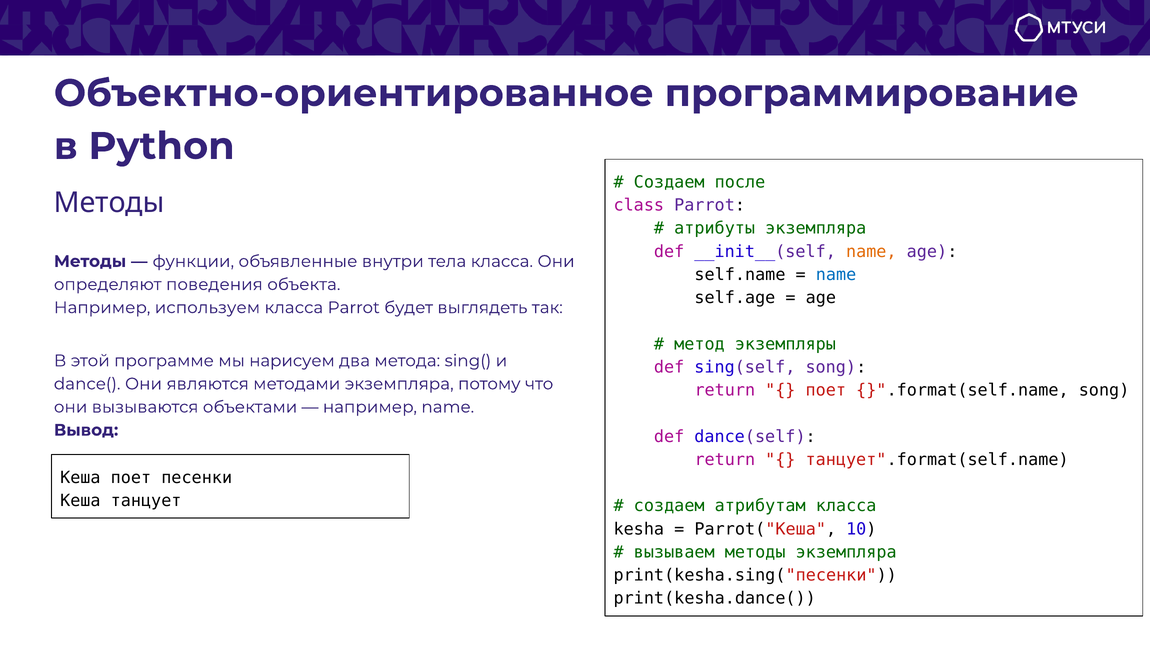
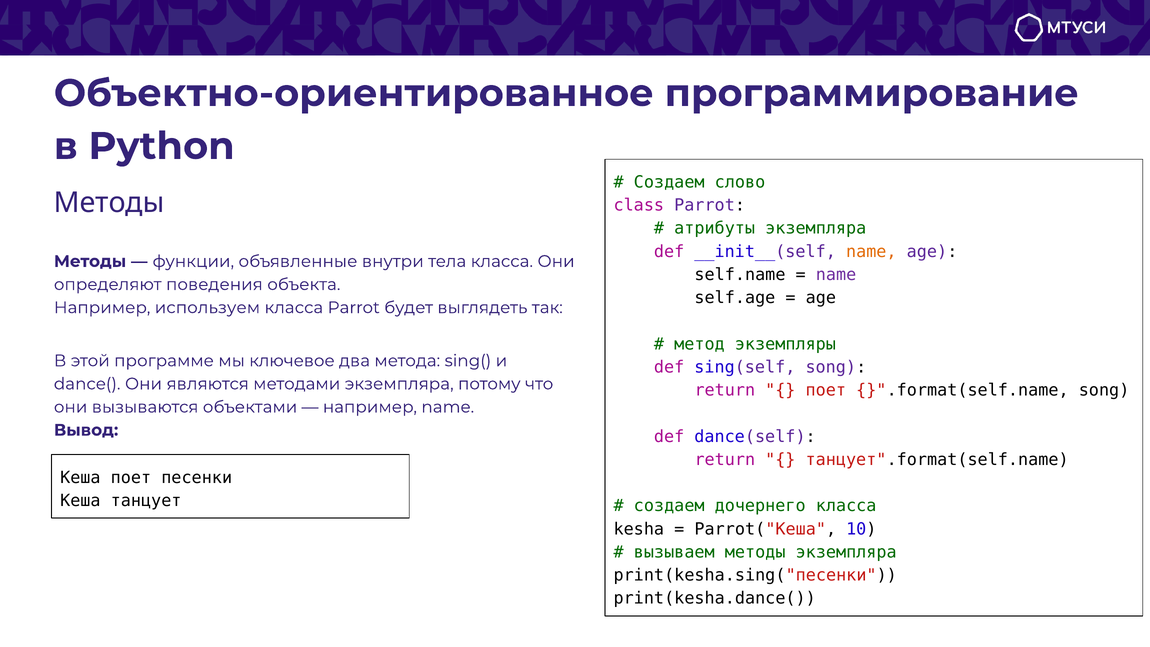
после: после -> слово
name at (836, 275) colour: blue -> purple
нарисуем: нарисуем -> ключевое
атрибутам: атрибутам -> дочернего
